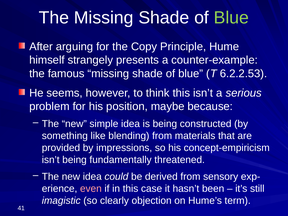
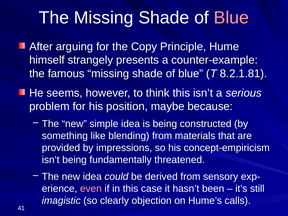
Blue at (231, 18) colour: light green -> pink
6.2.2.53: 6.2.2.53 -> 8.2.1.81
term: term -> calls
